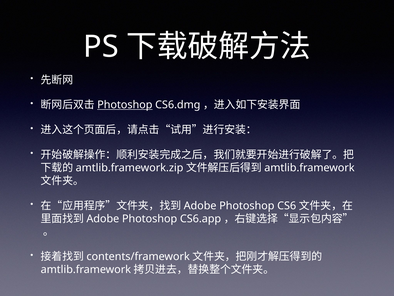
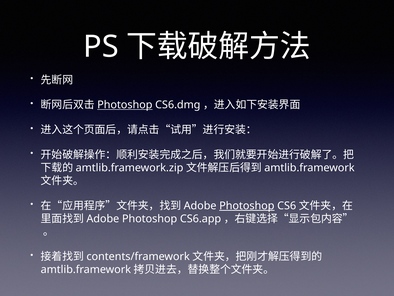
Photoshop at (247, 205) underline: none -> present
